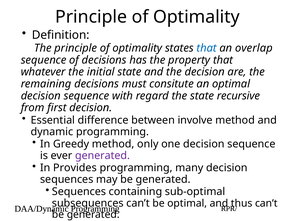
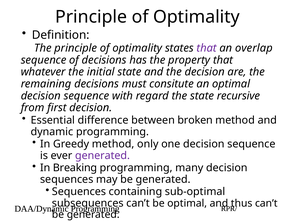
that at (207, 48) colour: blue -> purple
involve: involve -> broken
Provides: Provides -> Breaking
